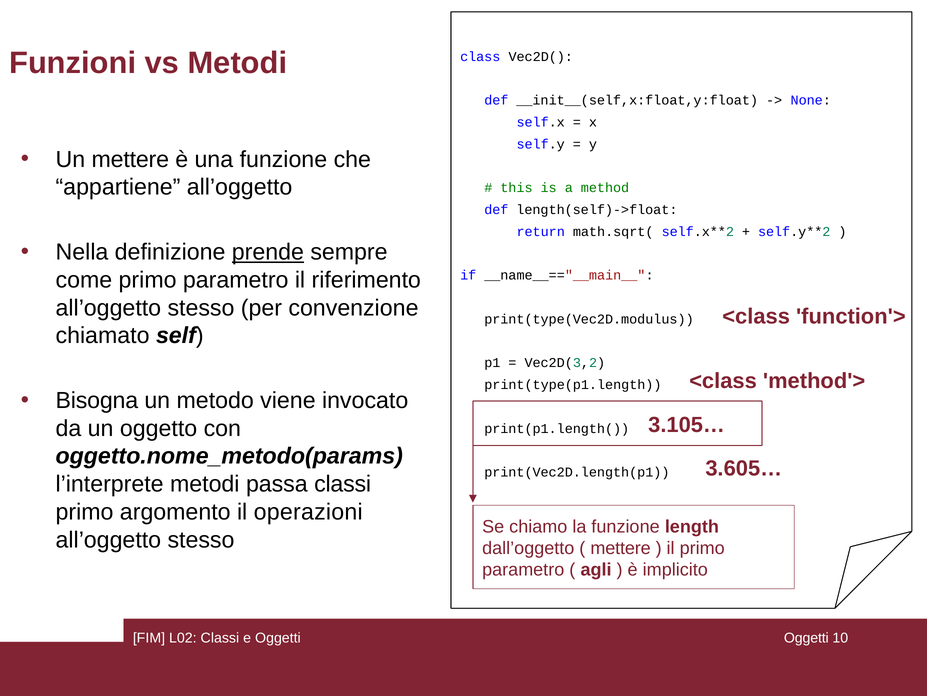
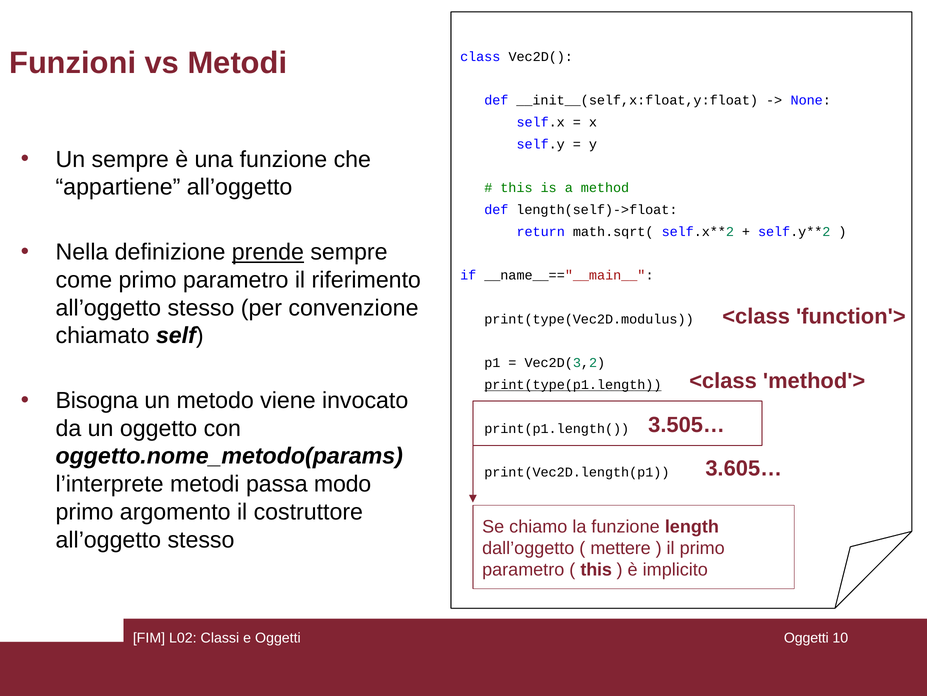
Un mettere: mettere -> sempre
print(type(p1.length underline: none -> present
3.105…: 3.105… -> 3.505…
passa classi: classi -> modo
operazioni: operazioni -> costruttore
agli at (596, 569): agli -> this
